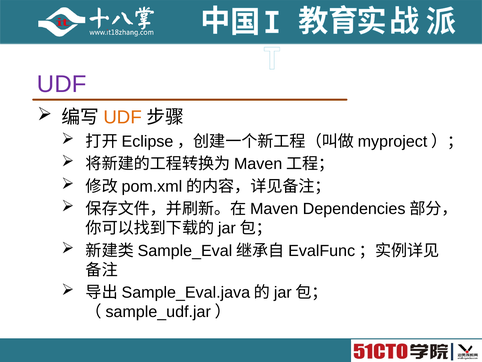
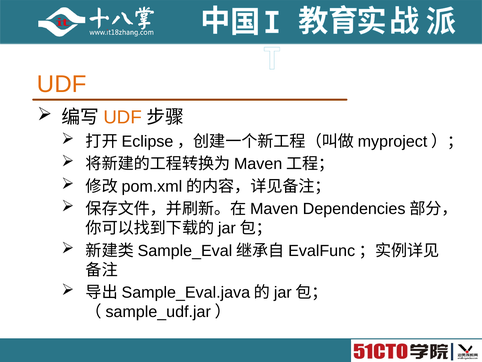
UDF at (62, 84) colour: purple -> orange
